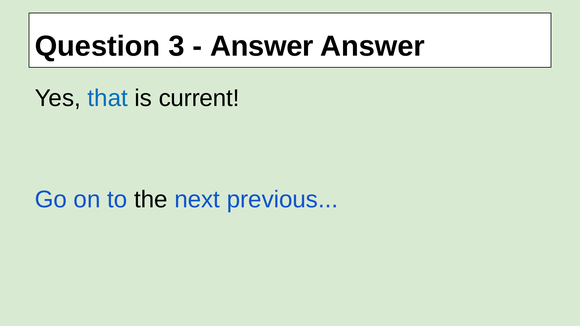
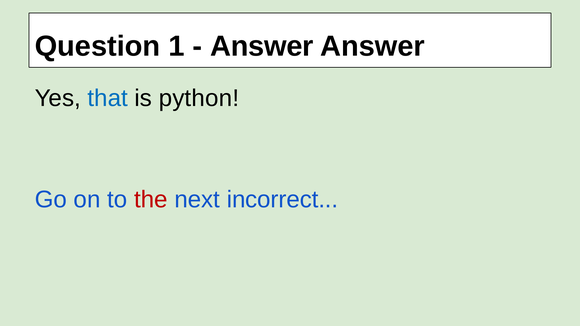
3: 3 -> 1
current: current -> python
the colour: black -> red
previous: previous -> incorrect
